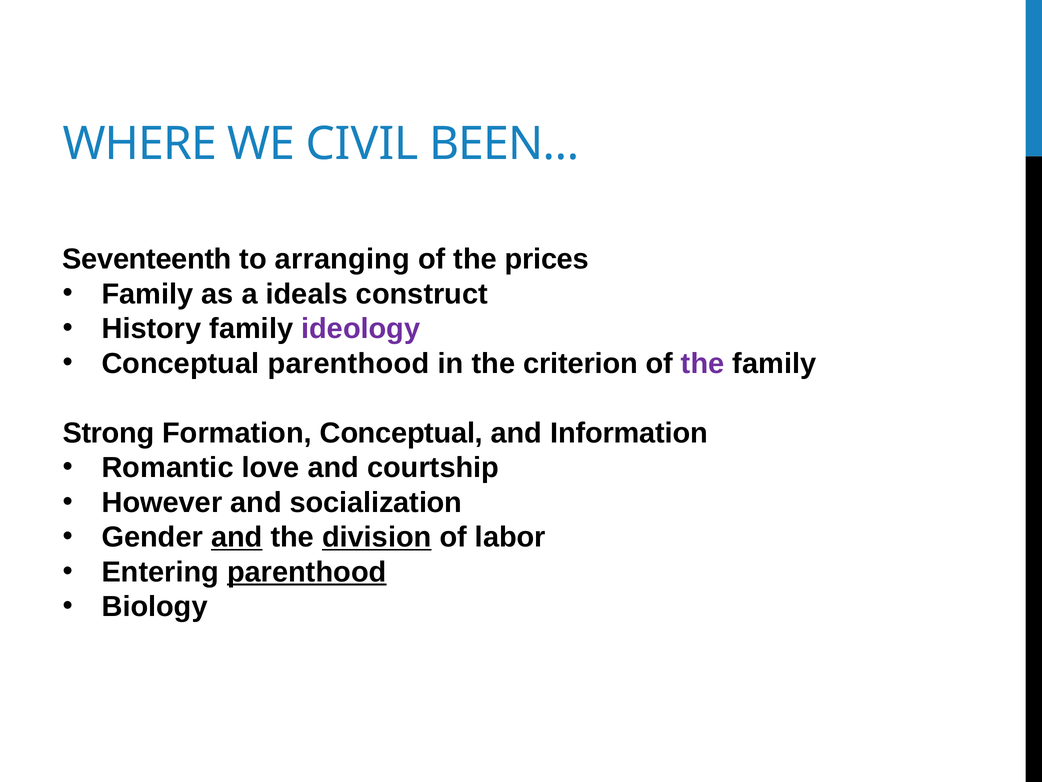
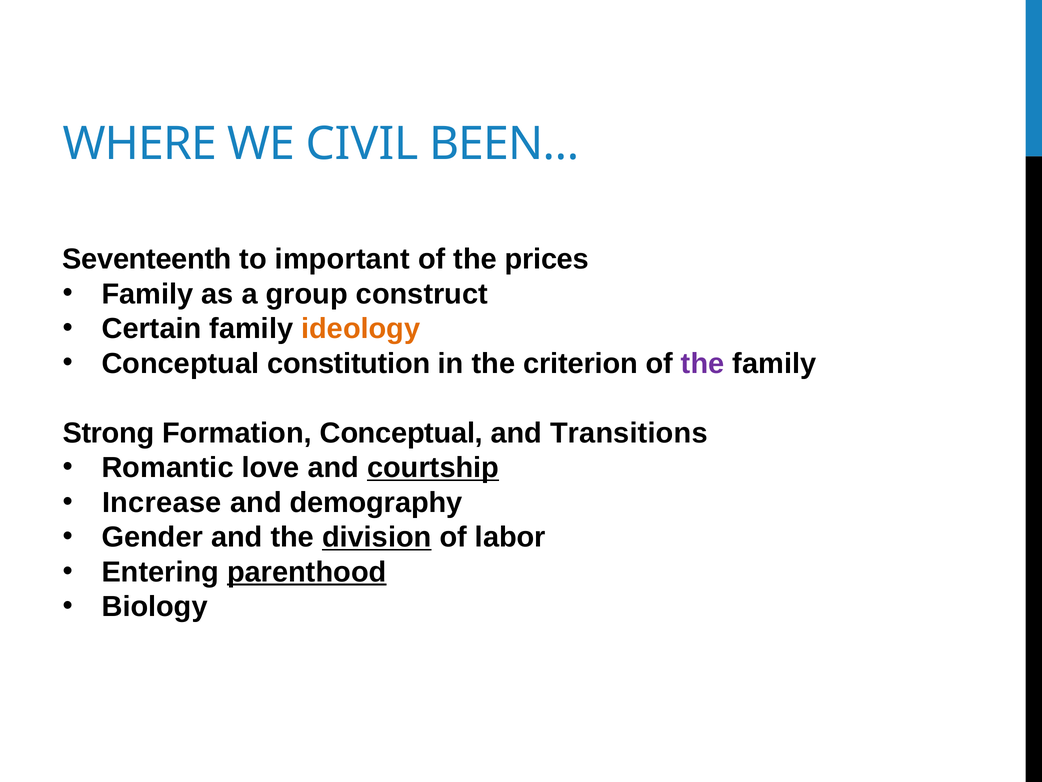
arranging: arranging -> important
ideals: ideals -> group
History: History -> Certain
ideology colour: purple -> orange
Conceptual parenthood: parenthood -> constitution
Information: Information -> Transitions
courtship underline: none -> present
However: However -> Increase
socialization: socialization -> demography
and at (237, 537) underline: present -> none
